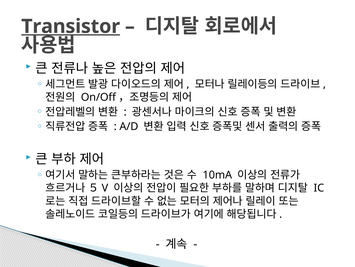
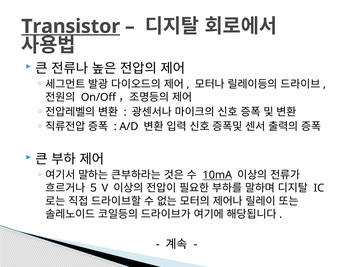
10mA underline: none -> present
